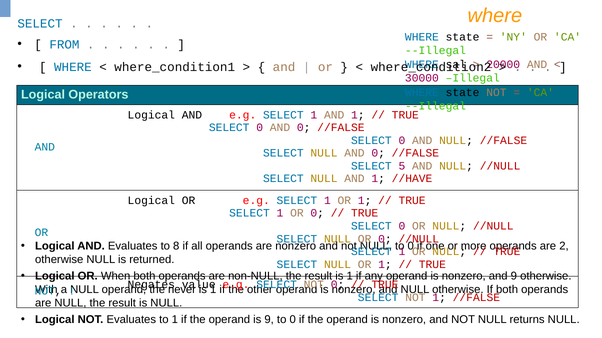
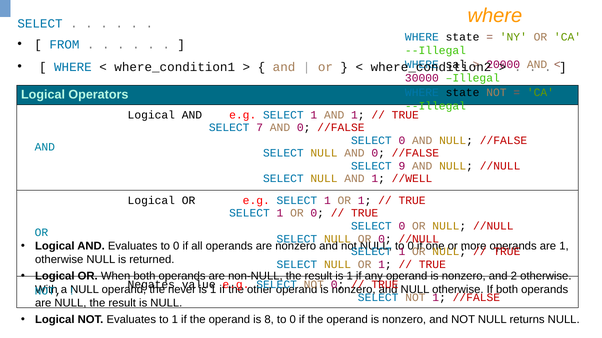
0 at (260, 128): 0 -> 7
5: 5 -> 9
//HAVE: //HAVE -> //WELL
Evaluates to 8: 8 -> 0
are 2: 2 -> 1
and 9: 9 -> 2
is 9: 9 -> 8
